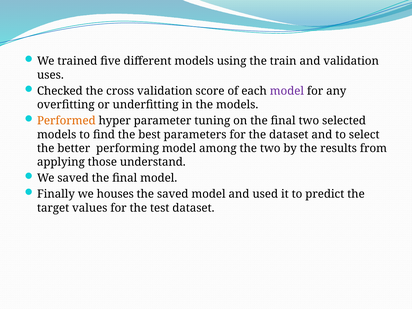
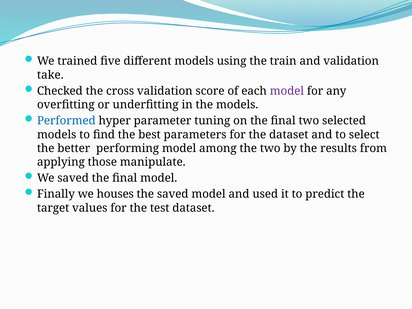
uses: uses -> take
Performed colour: orange -> blue
understand: understand -> manipulate
